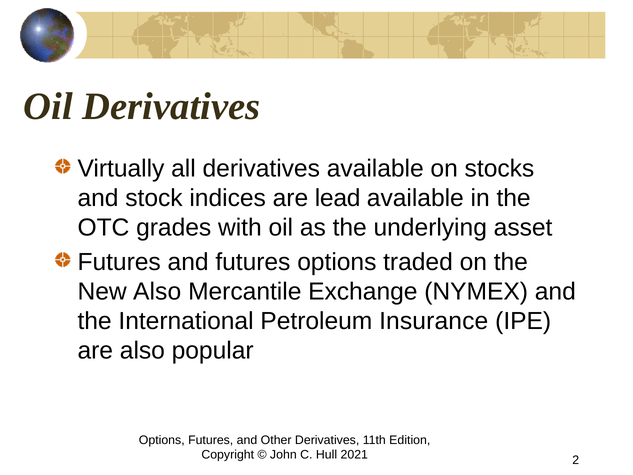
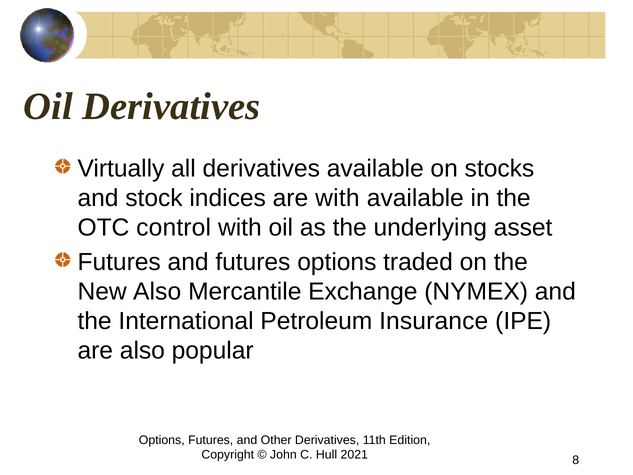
are lead: lead -> with
grades: grades -> control
2: 2 -> 8
